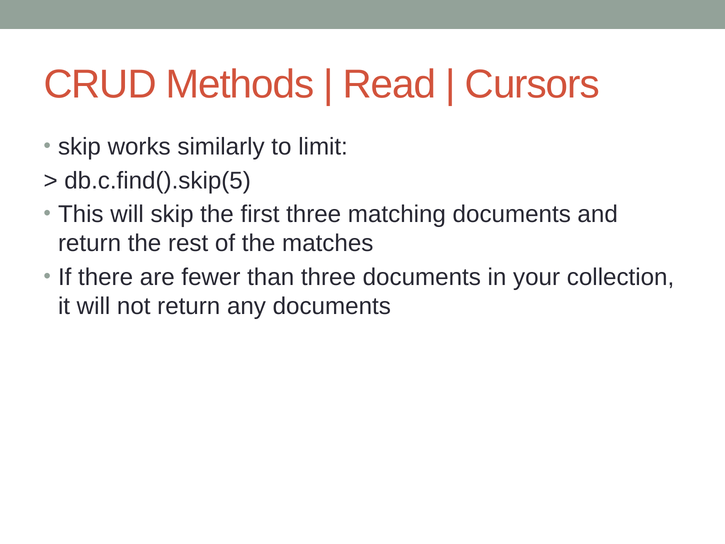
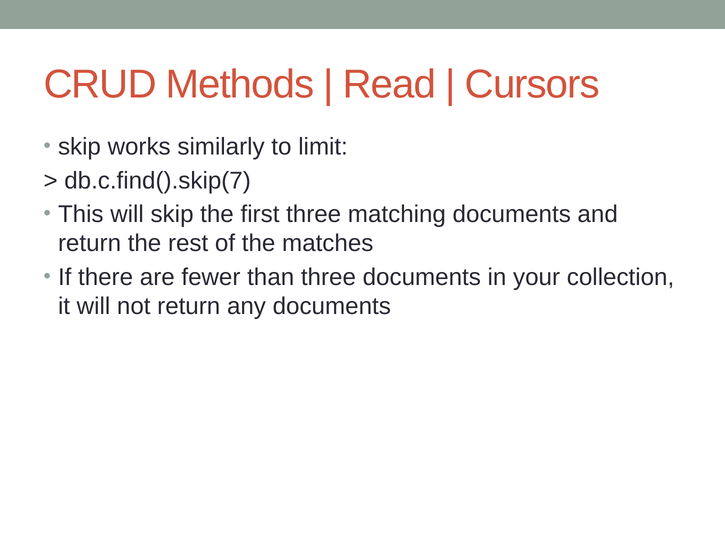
db.c.find().skip(5: db.c.find().skip(5 -> db.c.find().skip(7
